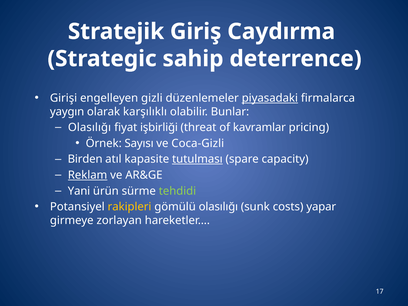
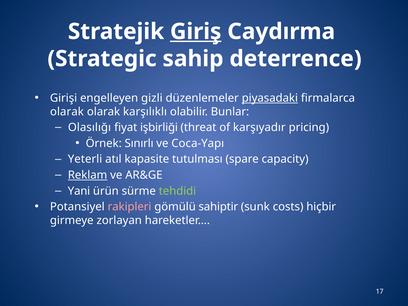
Giriş underline: none -> present
yaygın at (67, 112): yaygın -> olarak
kavramlar: kavramlar -> karşıyadır
Sayısı: Sayısı -> Sınırlı
Coca-Gizli: Coca-Gizli -> Coca-Yapı
Birden: Birden -> Yeterli
tutulması underline: present -> none
rakipleri colour: yellow -> pink
gömülü olasılığı: olasılığı -> sahiptir
yapar: yapar -> hiçbir
